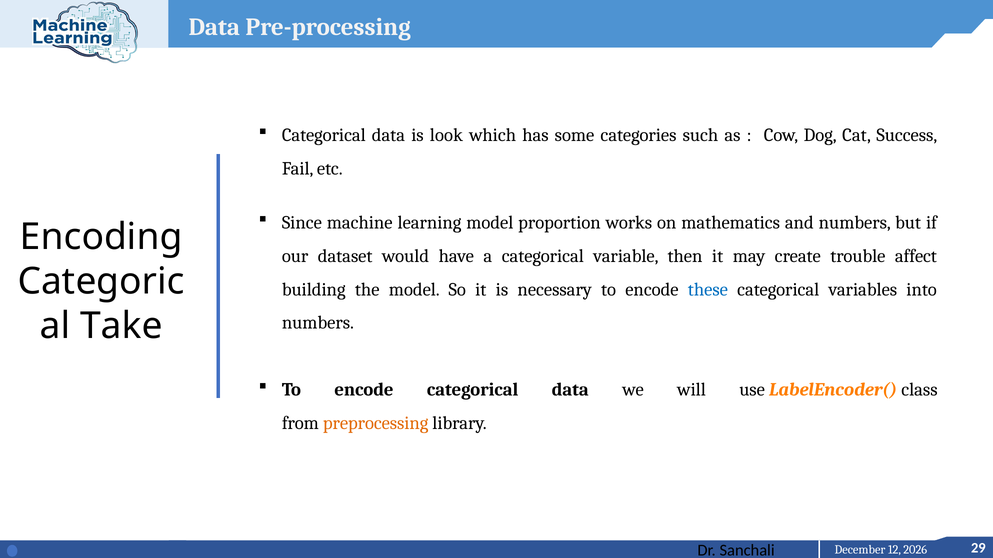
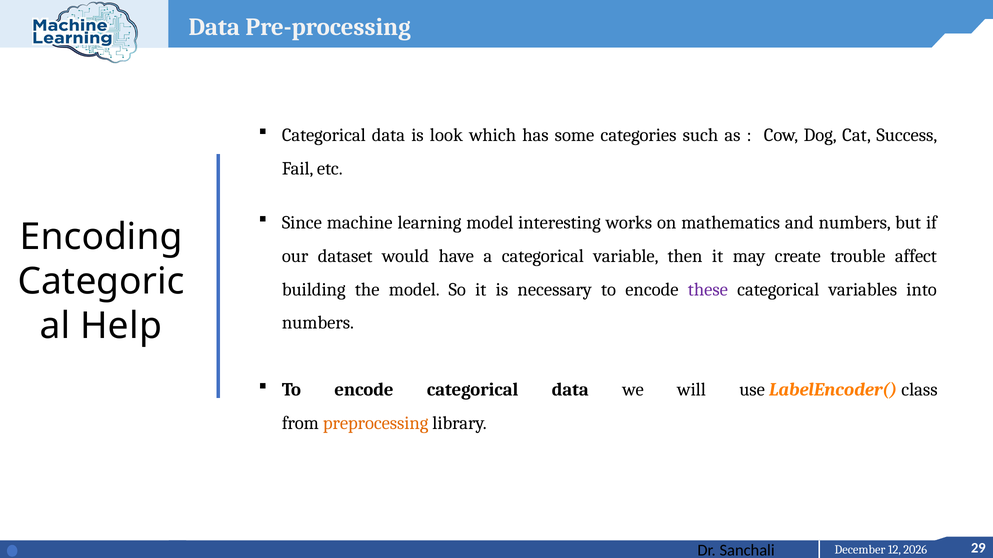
proportion: proportion -> interesting
these colour: blue -> purple
Take: Take -> Help
